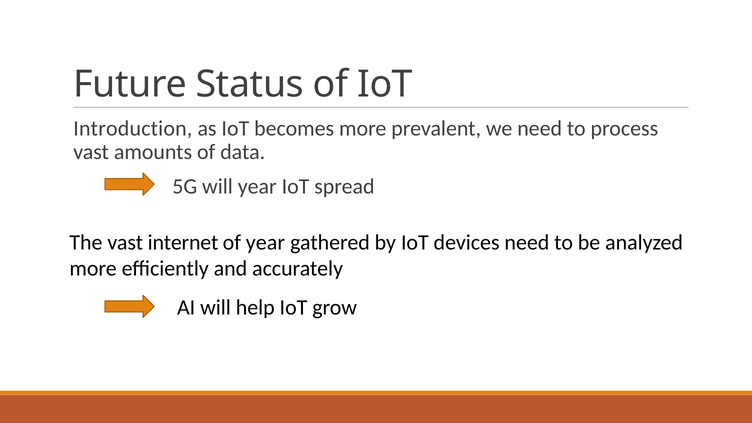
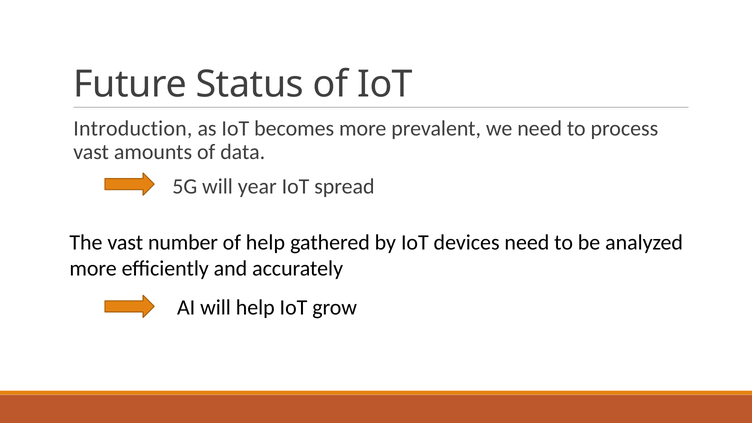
internet: internet -> number
of year: year -> help
